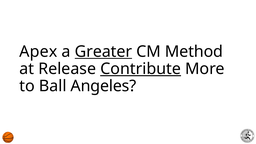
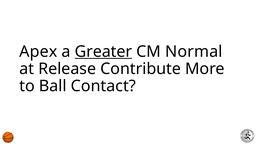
Method: Method -> Normal
Contribute underline: present -> none
Angeles: Angeles -> Contact
